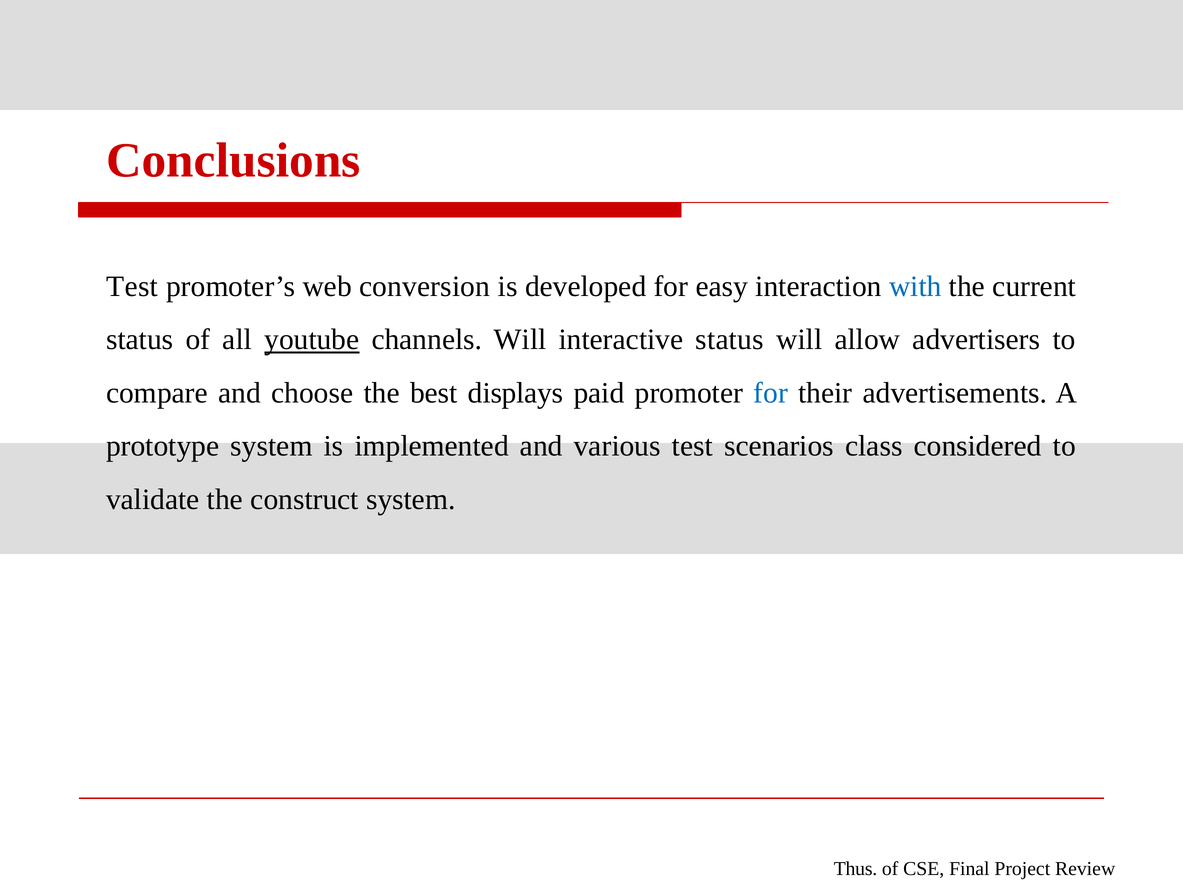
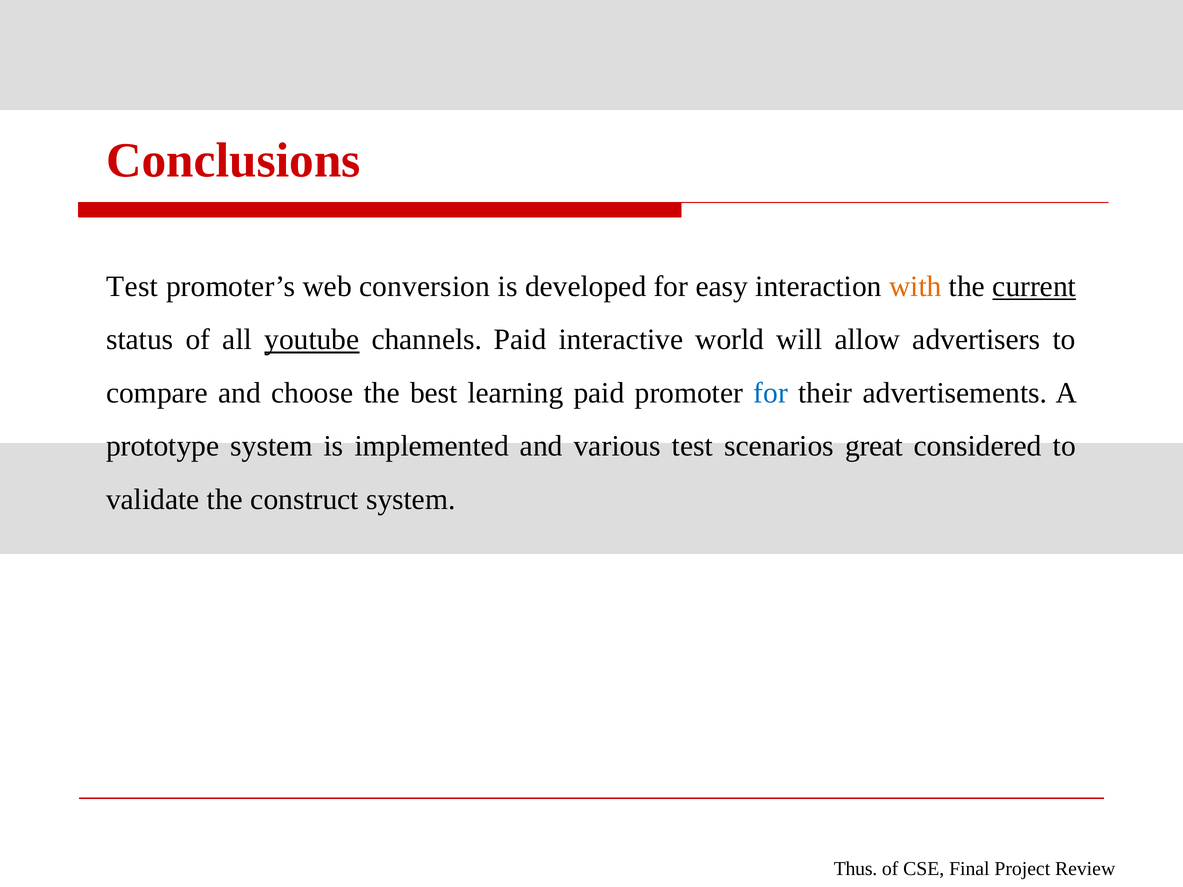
with colour: blue -> orange
current underline: none -> present
channels Will: Will -> Paid
interactive status: status -> world
displays: displays -> learning
class: class -> great
